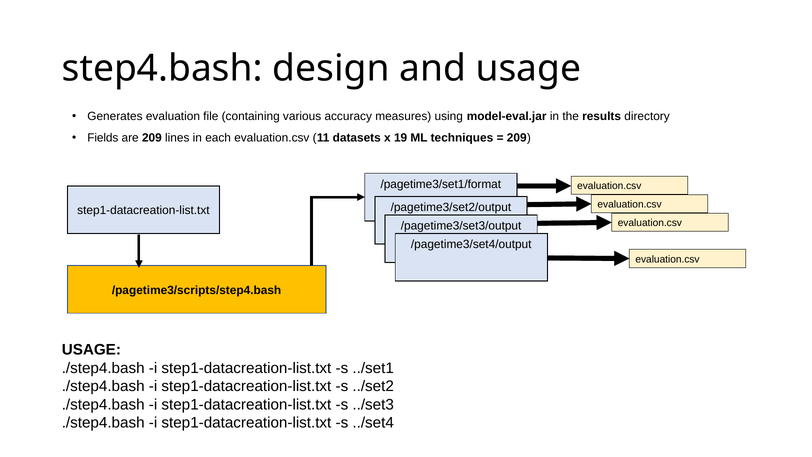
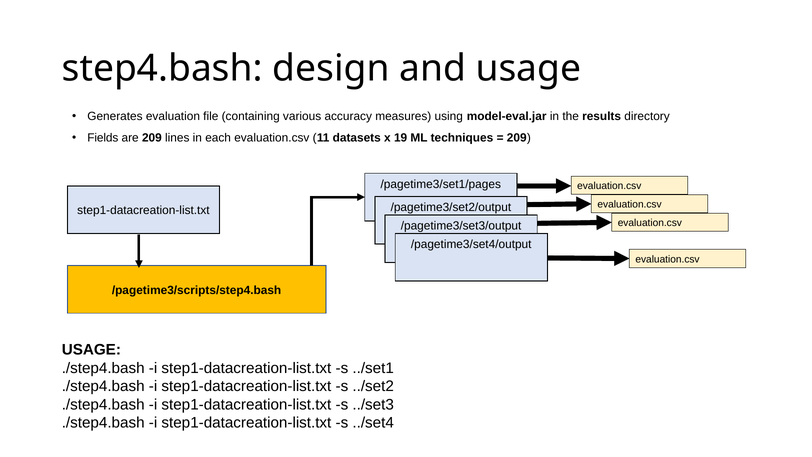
/pagetime3/set1/format: /pagetime3/set1/format -> /pagetime3/set1/pages
